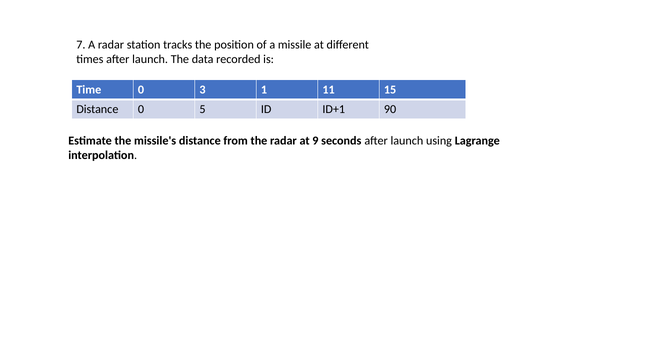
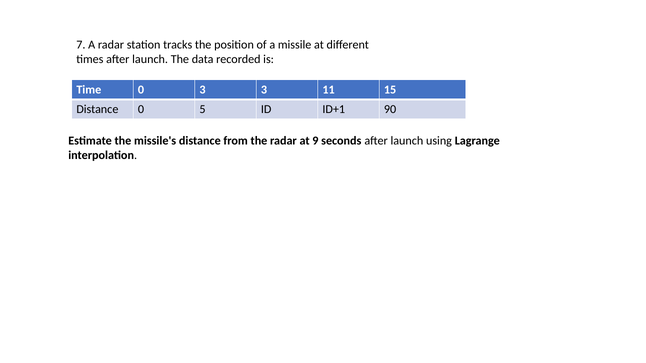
3 1: 1 -> 3
